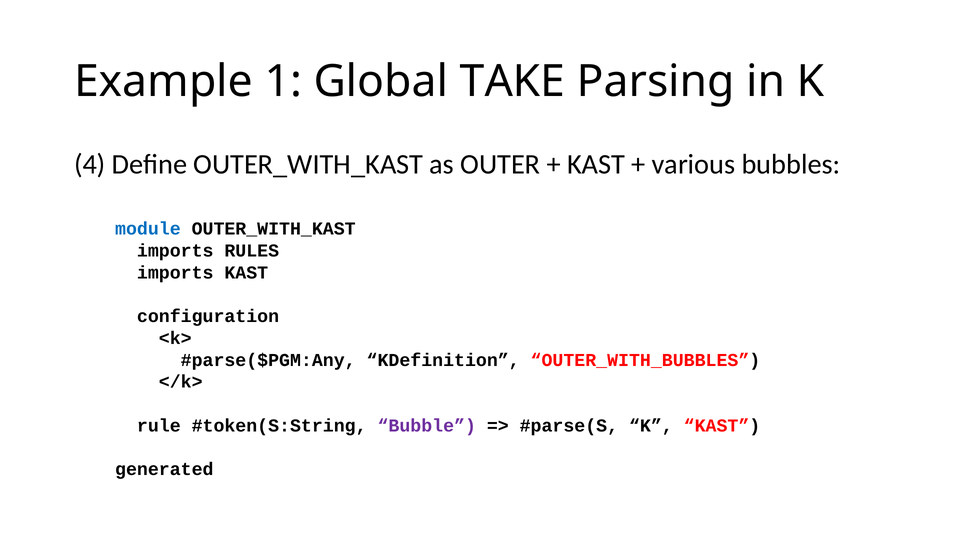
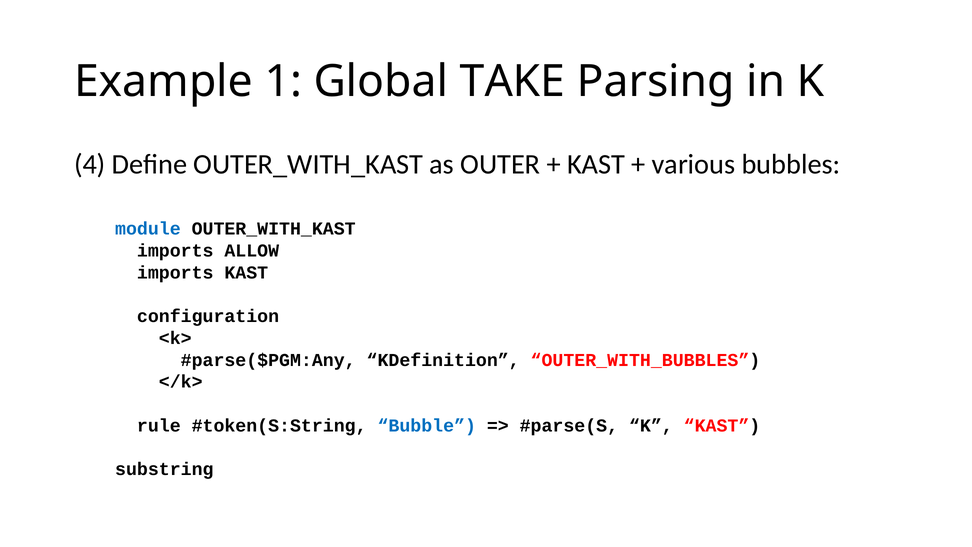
RULES: RULES -> ALLOW
Bubble colour: purple -> blue
generated: generated -> substring
